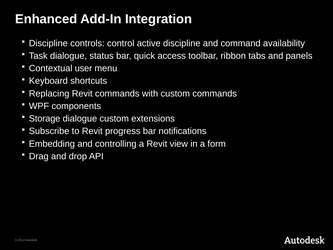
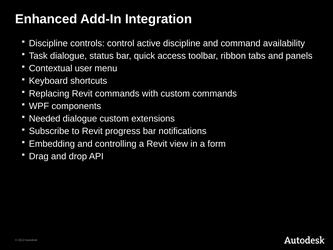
Storage: Storage -> Needed
